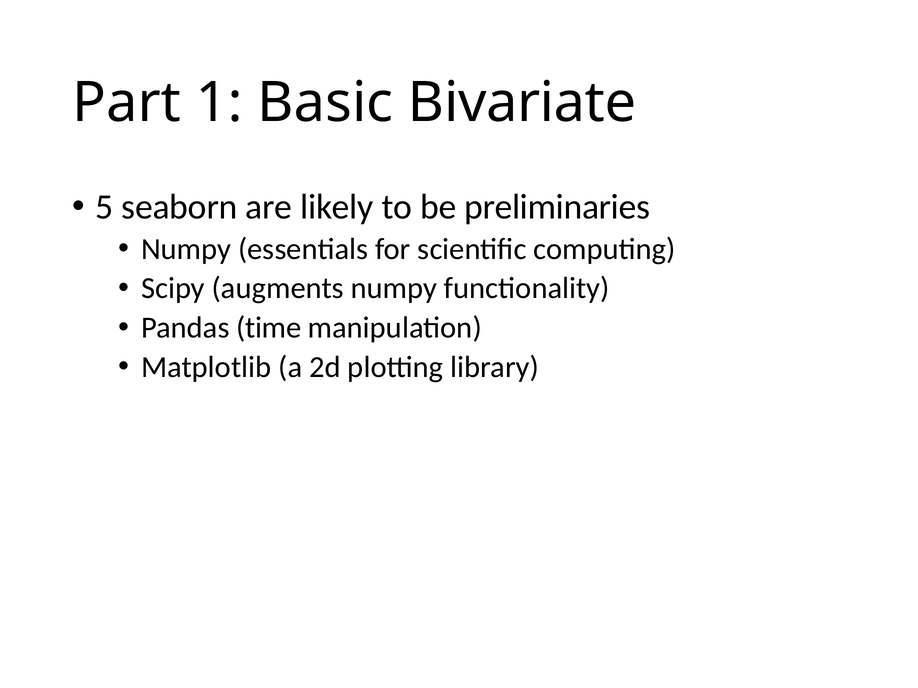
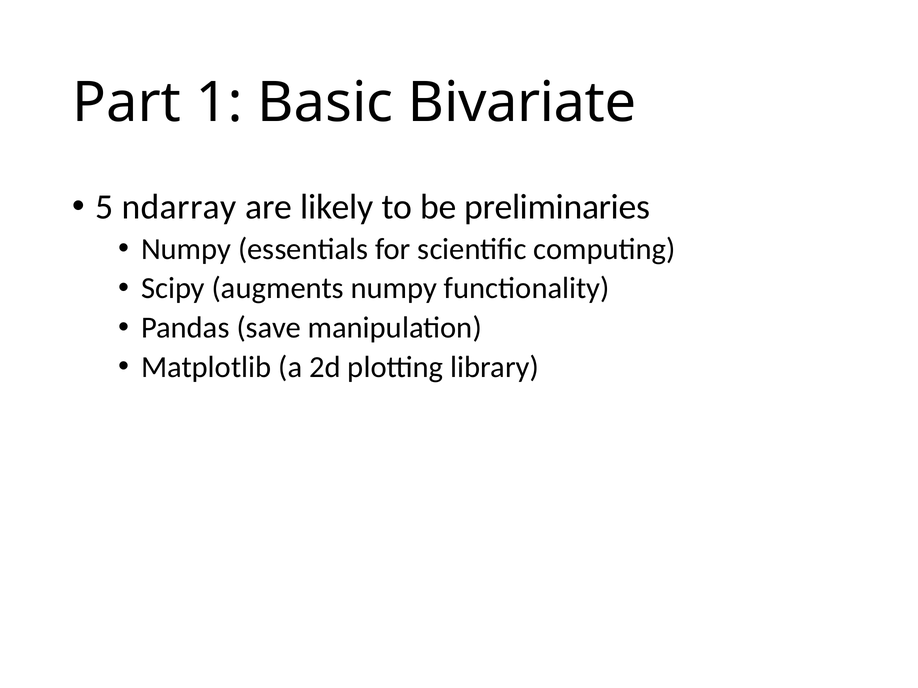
seaborn: seaborn -> ndarray
time: time -> save
